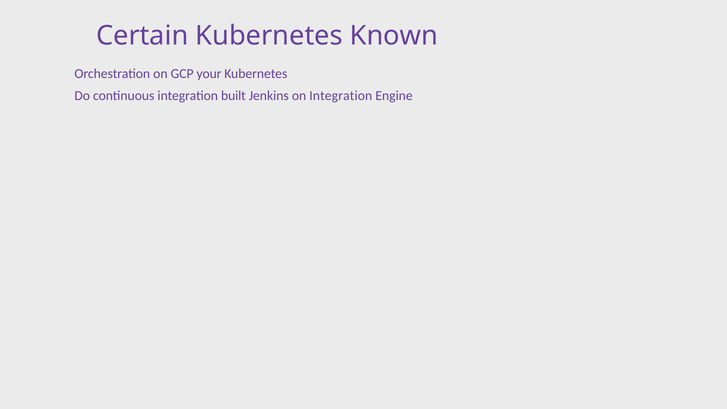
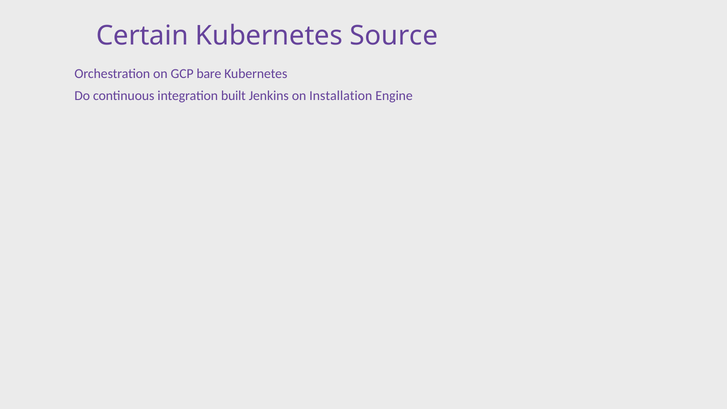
Known: Known -> Source
your: your -> bare
on Integration: Integration -> Installation
